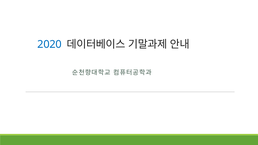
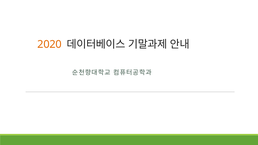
2020 colour: blue -> orange
